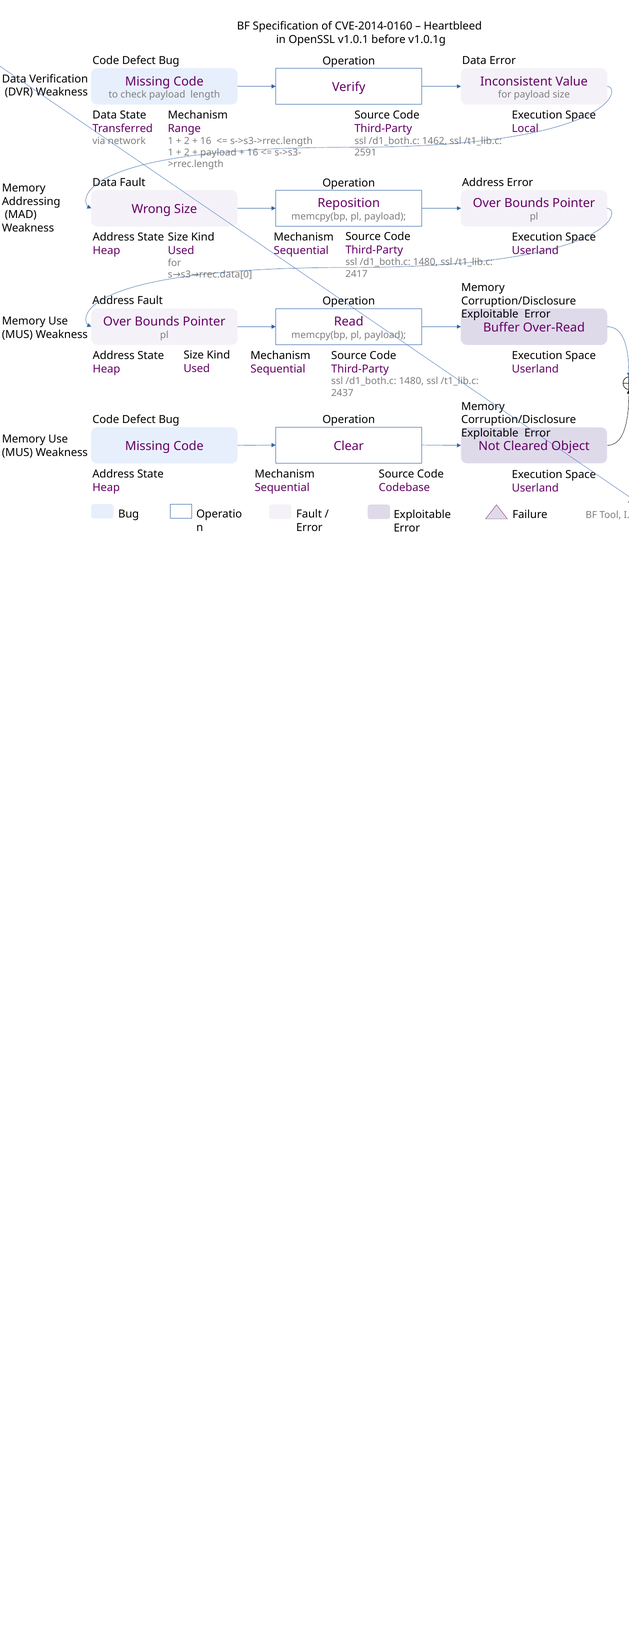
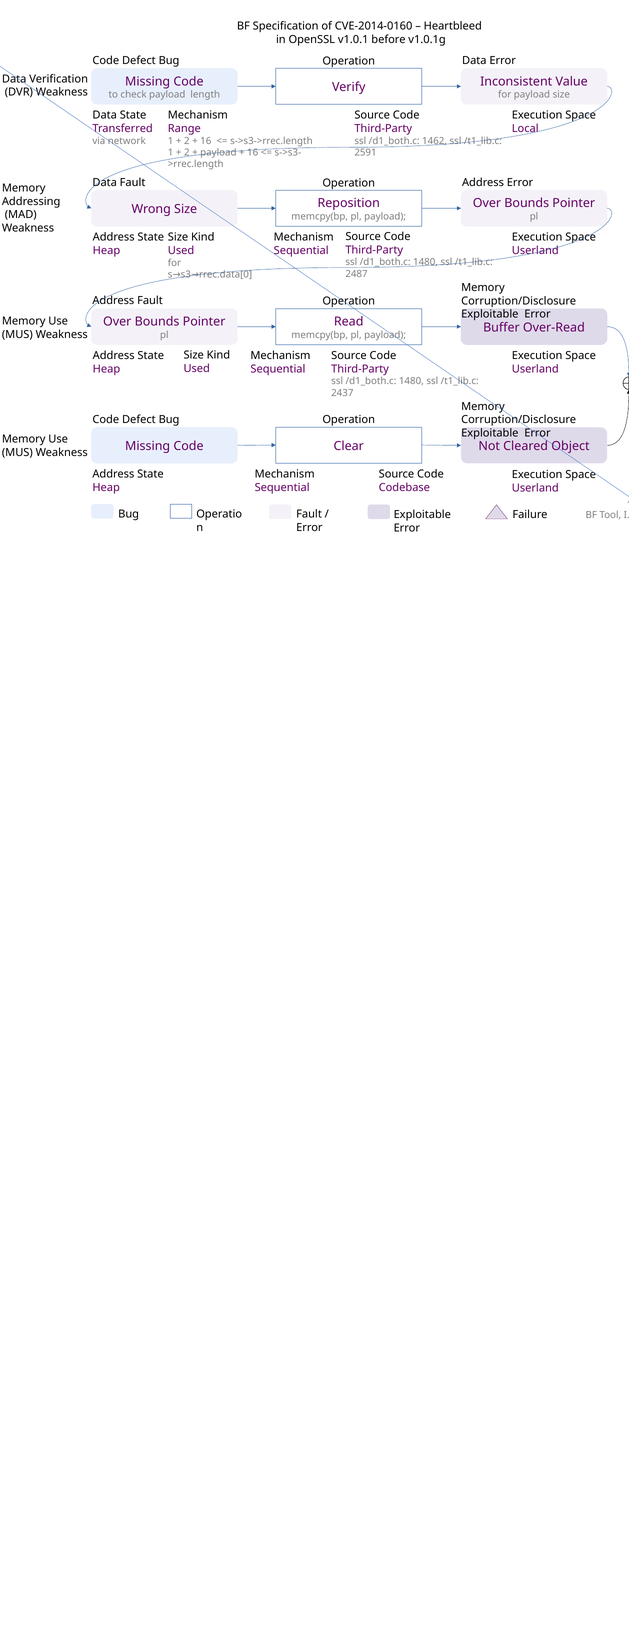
2417: 2417 -> 2487
